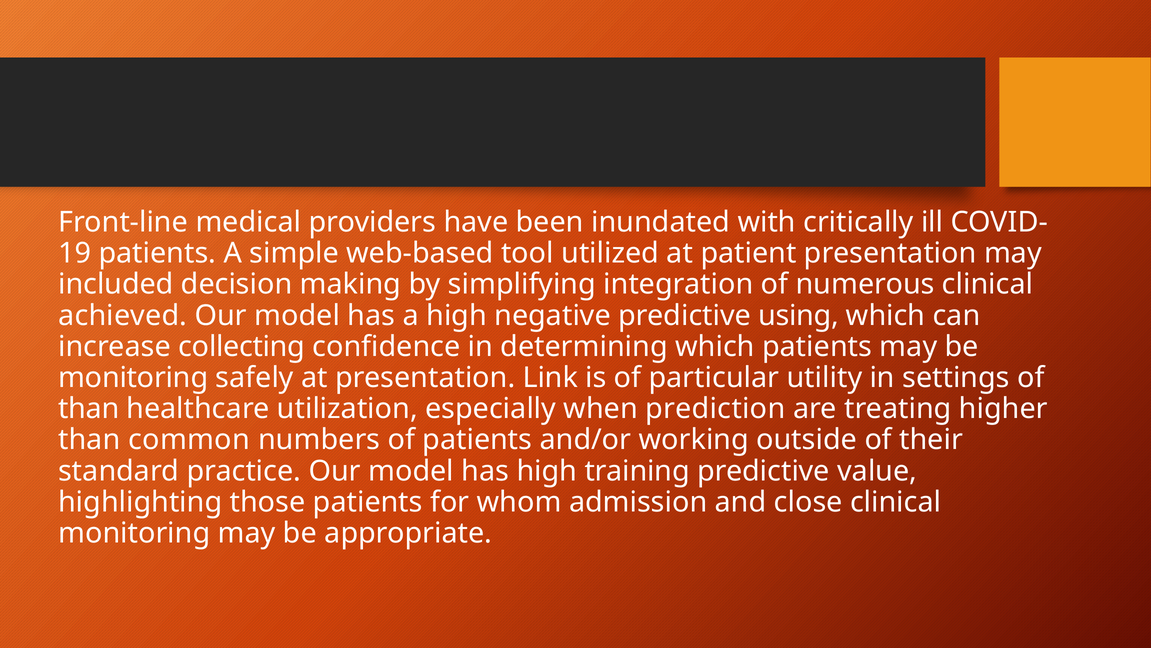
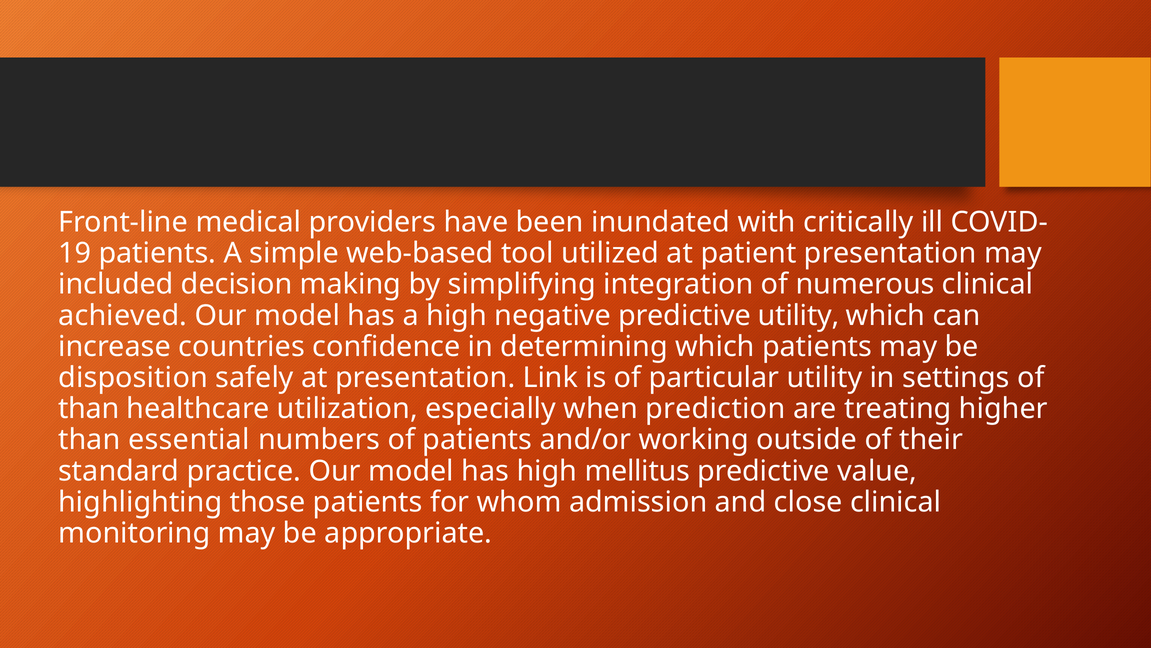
predictive using: using -> utility
collecting: collecting -> countries
monitoring at (133, 377): monitoring -> disposition
common: common -> essential
training: training -> mellitus
